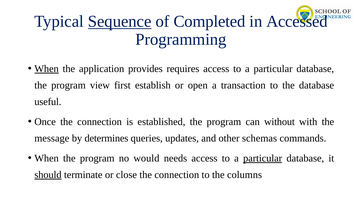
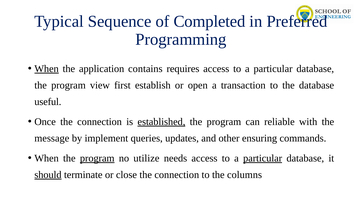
Sequence underline: present -> none
Accessed: Accessed -> Preferred
provides: provides -> contains
established underline: none -> present
without: without -> reliable
determines: determines -> implement
schemas: schemas -> ensuring
program at (97, 158) underline: none -> present
would: would -> utilize
